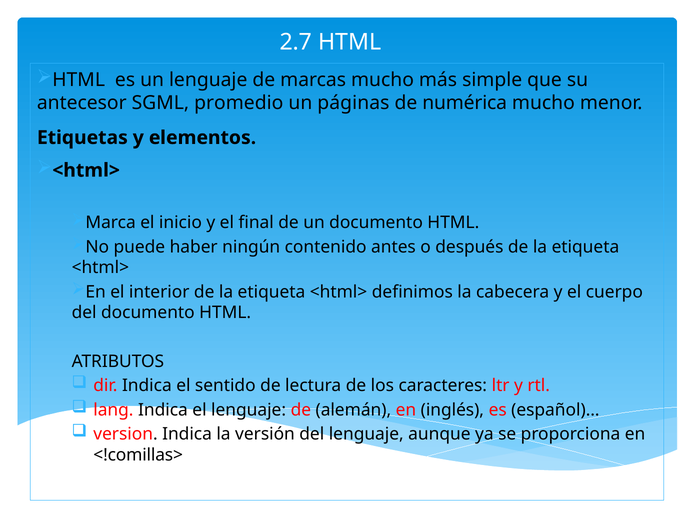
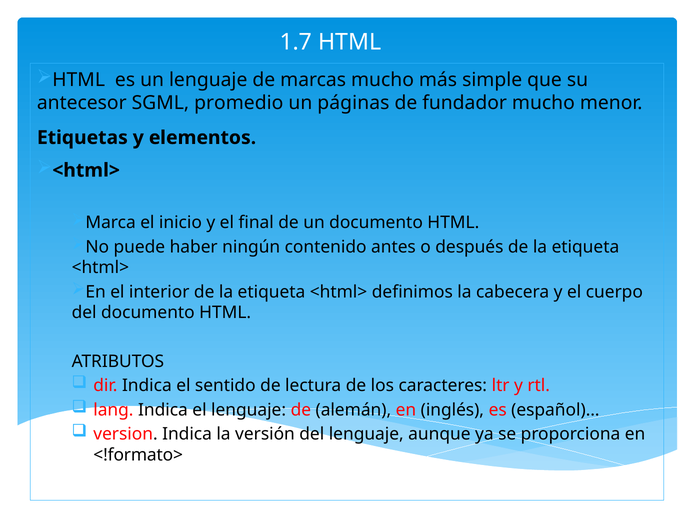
2.7: 2.7 -> 1.7
numérica: numérica -> fundador
<!comillas>: <!comillas> -> <!formato>
